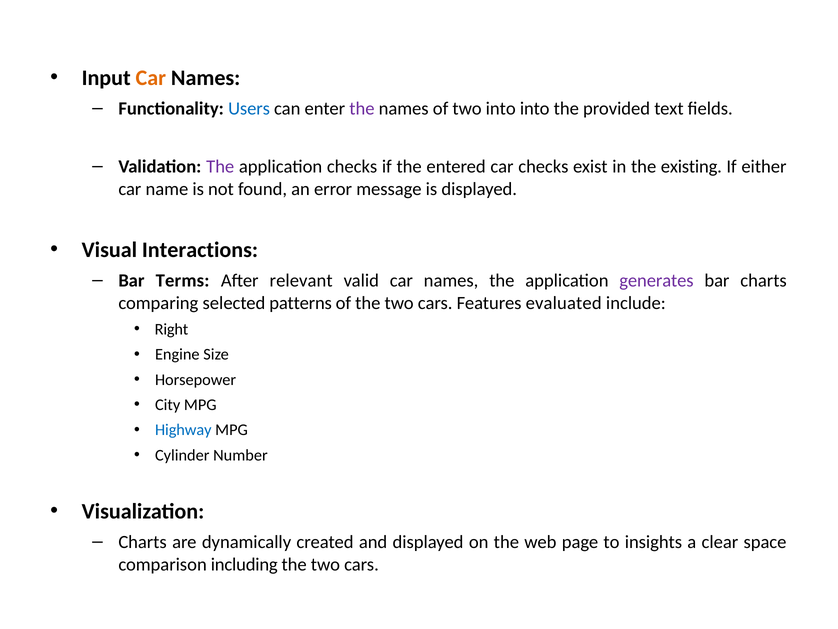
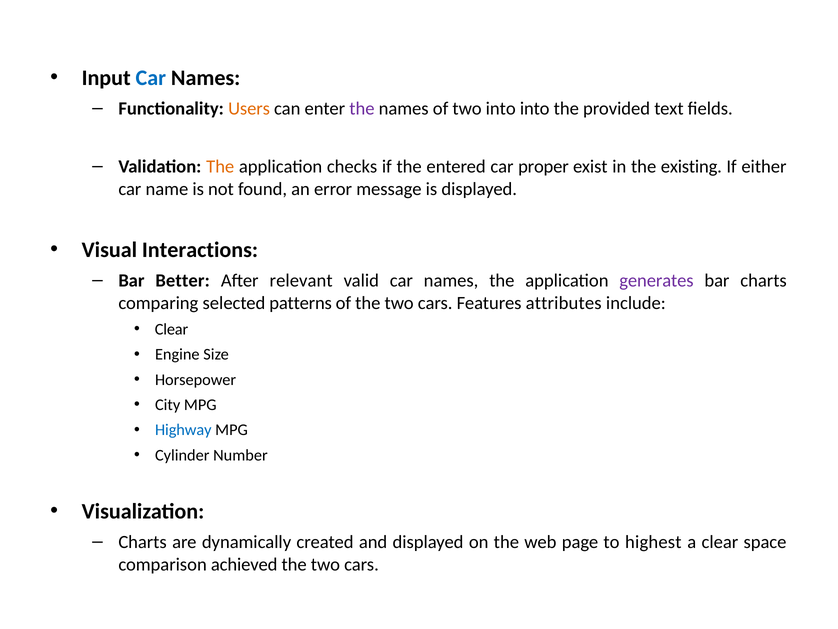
Car at (151, 78) colour: orange -> blue
Users colour: blue -> orange
The at (220, 166) colour: purple -> orange
car checks: checks -> proper
Terms: Terms -> Better
evaluated: evaluated -> attributes
Right at (171, 329): Right -> Clear
insights: insights -> highest
including: including -> achieved
